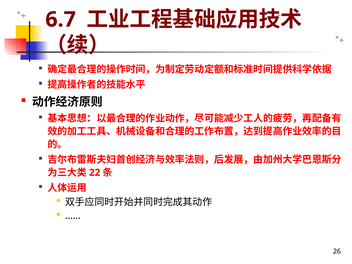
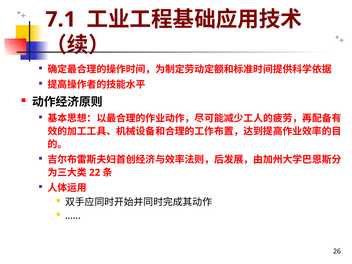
6.7: 6.7 -> 7.1
